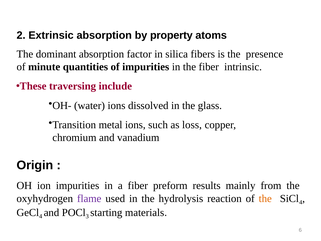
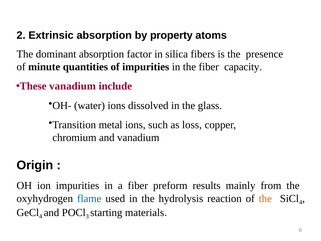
intrinsic: intrinsic -> capacity
These traversing: traversing -> vanadium
flame colour: purple -> blue
